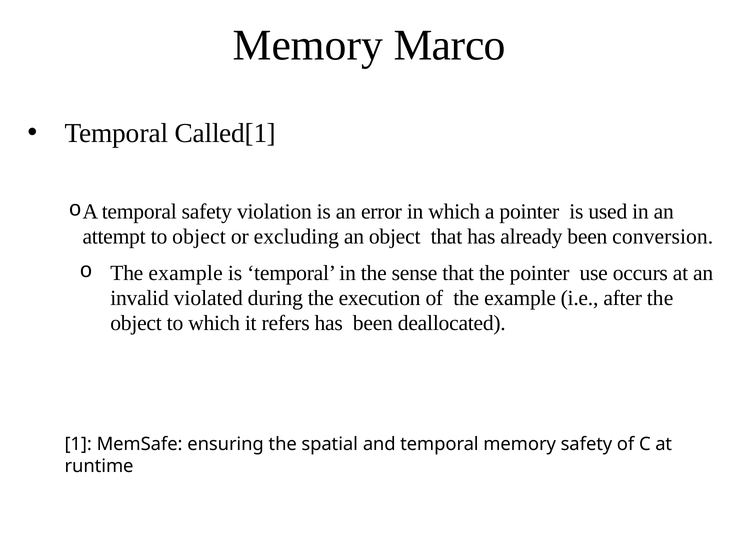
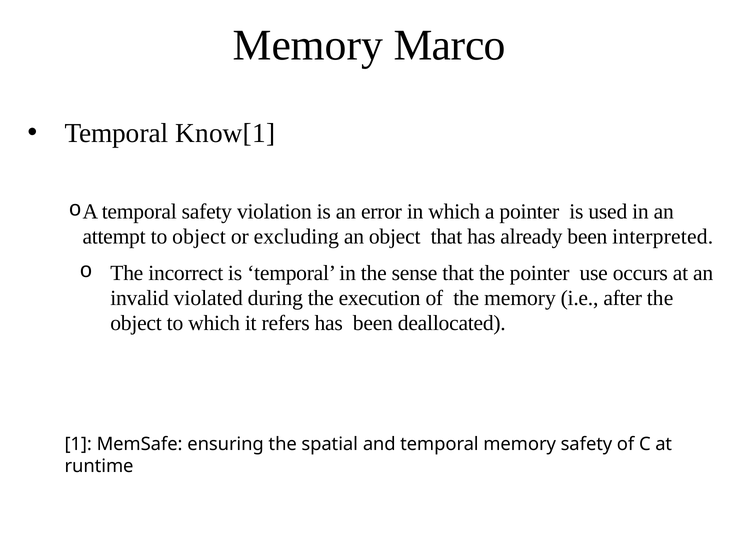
Called[1: Called[1 -> Know[1
conversion: conversion -> interpreted
example at (186, 273): example -> incorrect
of the example: example -> memory
